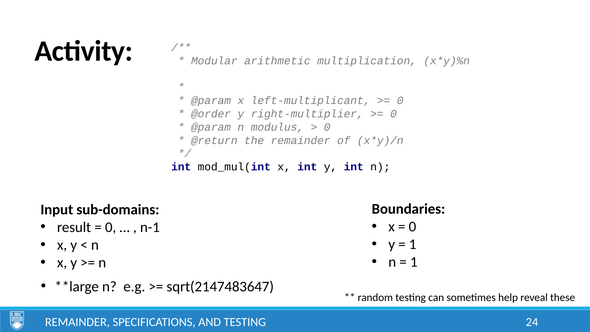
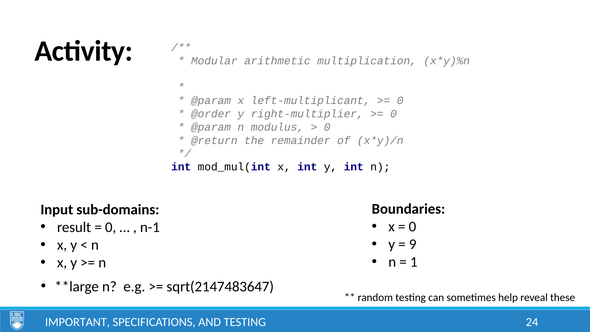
1 at (413, 244): 1 -> 9
REMAINDER at (77, 322): REMAINDER -> IMPORTANT
